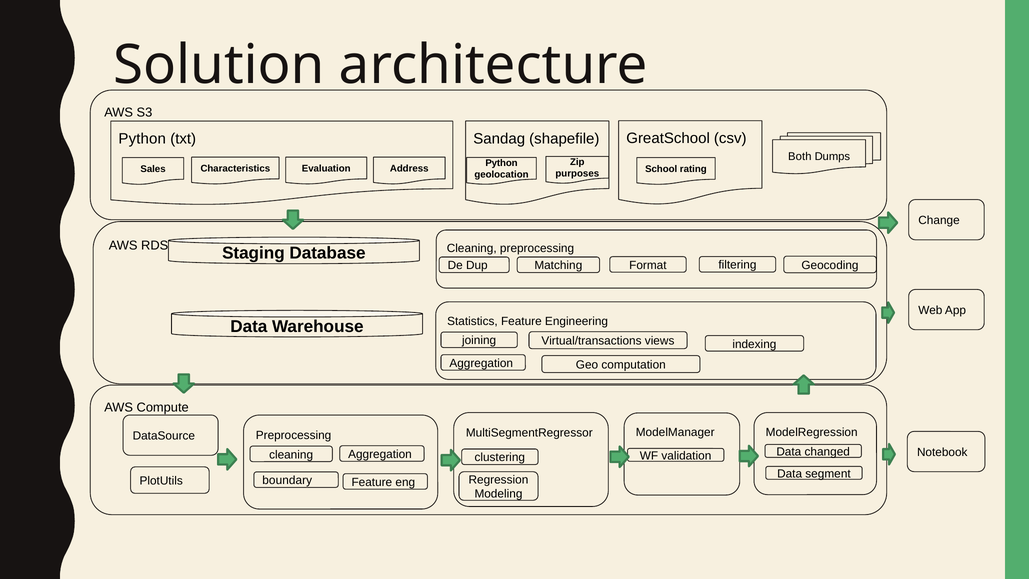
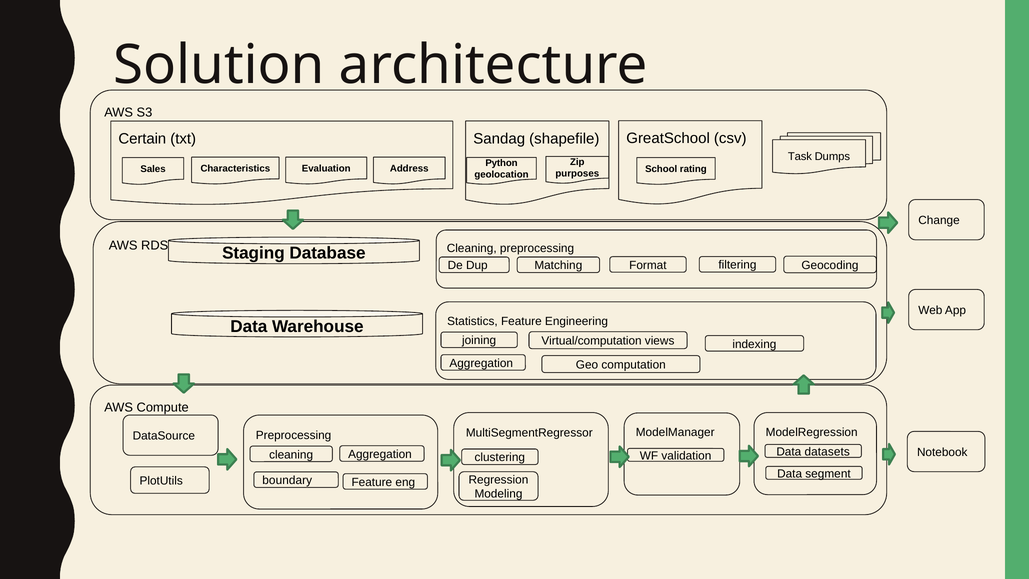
Python at (142, 139): Python -> Certain
Both: Both -> Task
Virtual/transactions: Virtual/transactions -> Virtual/computation
changed: changed -> datasets
